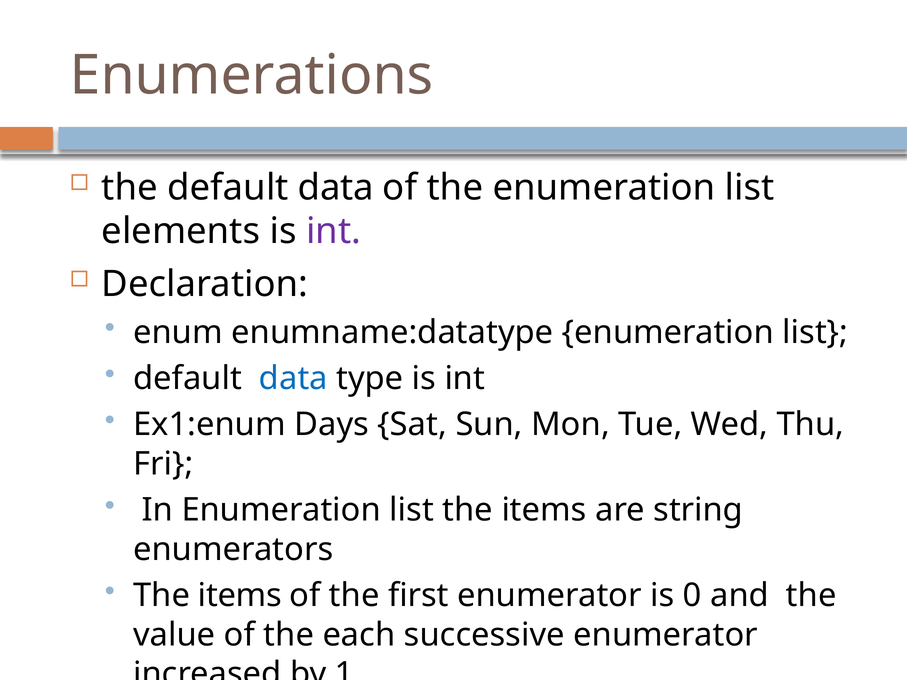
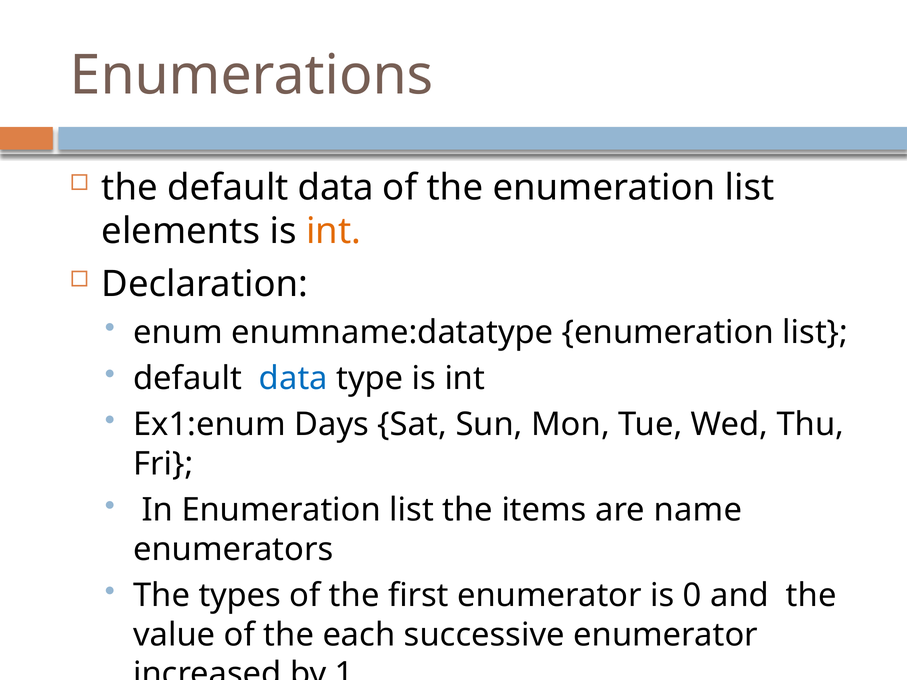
int at (334, 232) colour: purple -> orange
string: string -> name
items at (240, 596): items -> types
